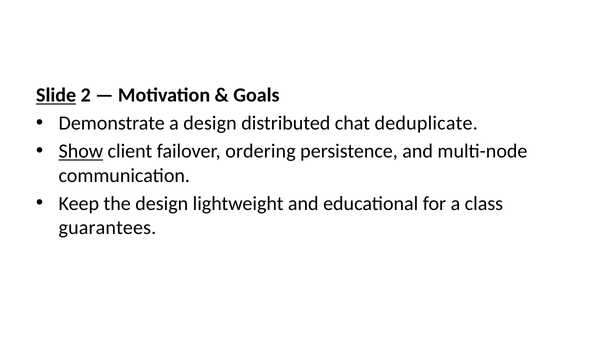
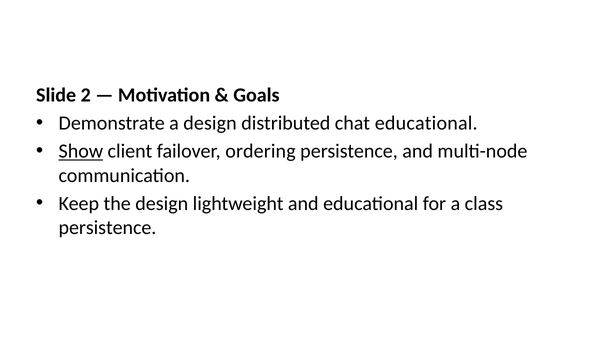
Slide underline: present -> none
chat deduplicate: deduplicate -> educational
guarantees at (107, 228): guarantees -> persistence
